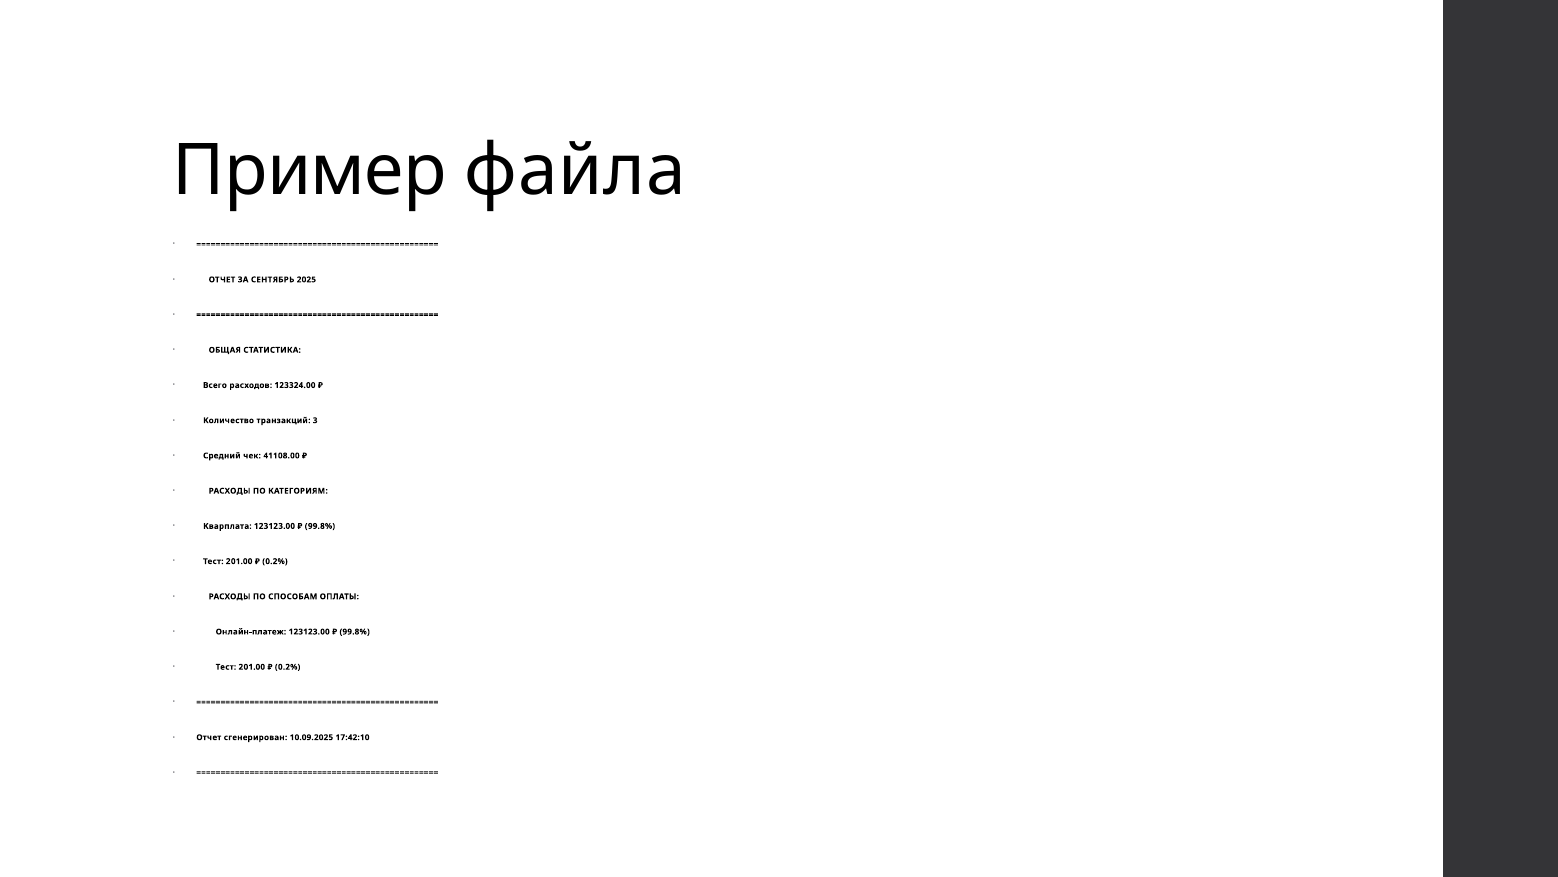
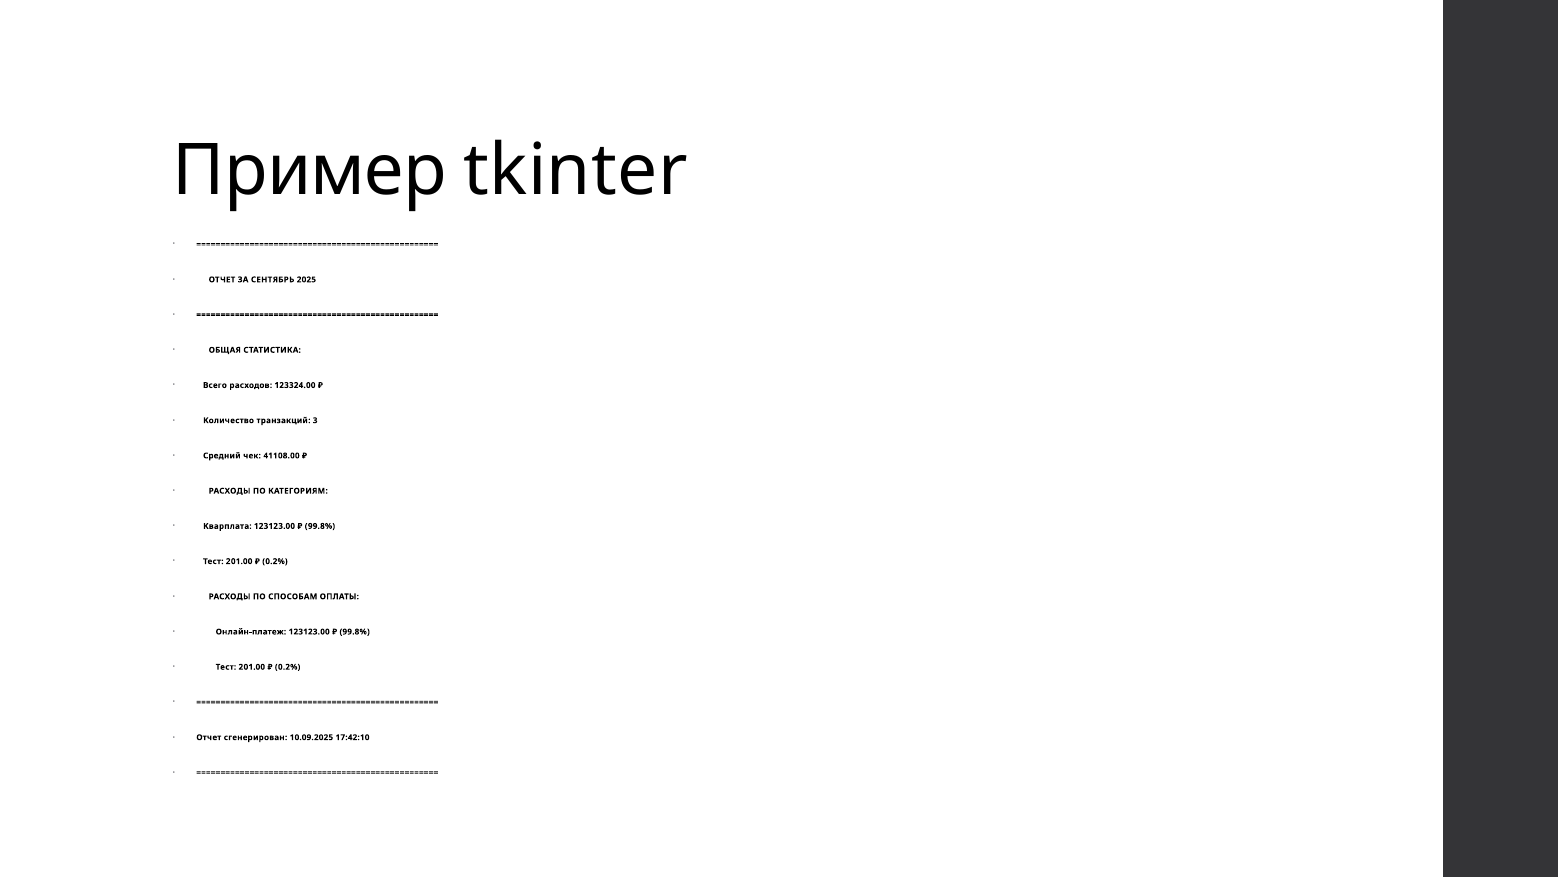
файла: файла -> tkinter
